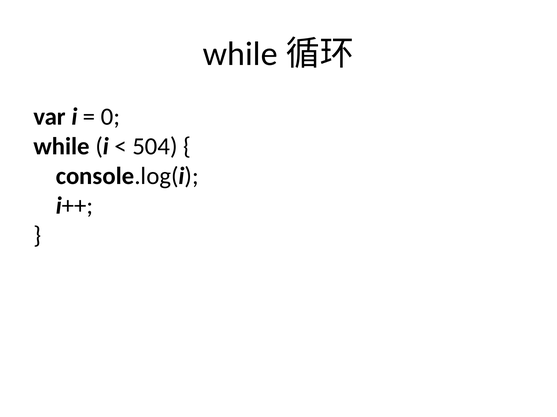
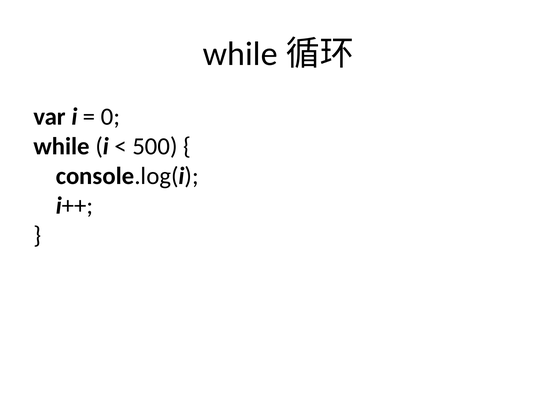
504: 504 -> 500
